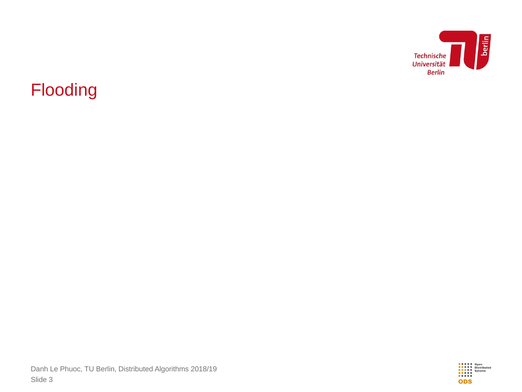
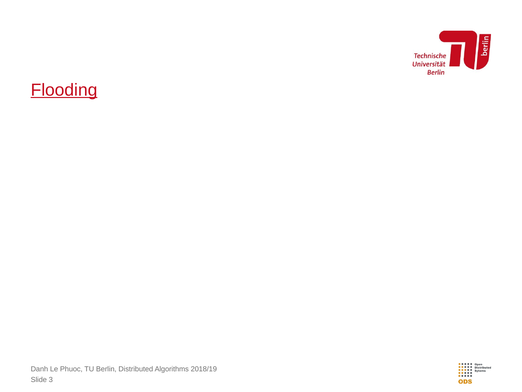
Flooding underline: none -> present
